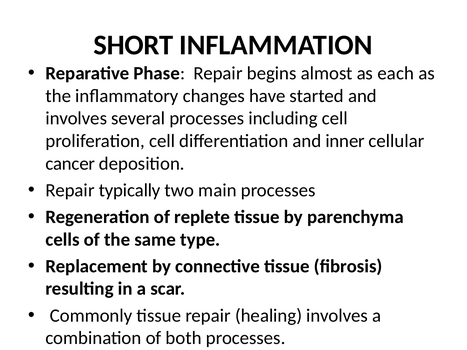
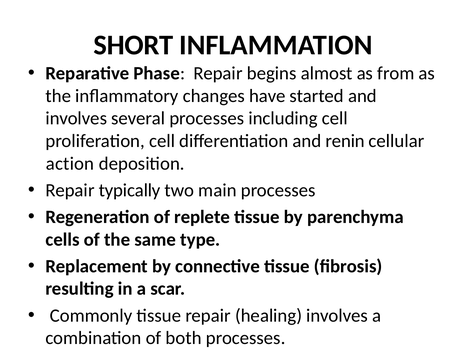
each: each -> from
inner: inner -> renin
cancer: cancer -> action
